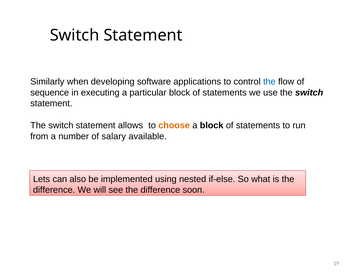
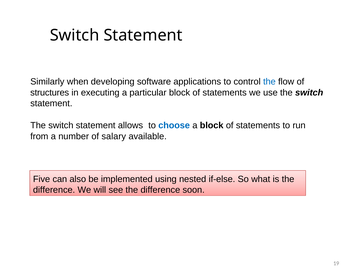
sequence: sequence -> structures
choose colour: orange -> blue
Lets: Lets -> Five
